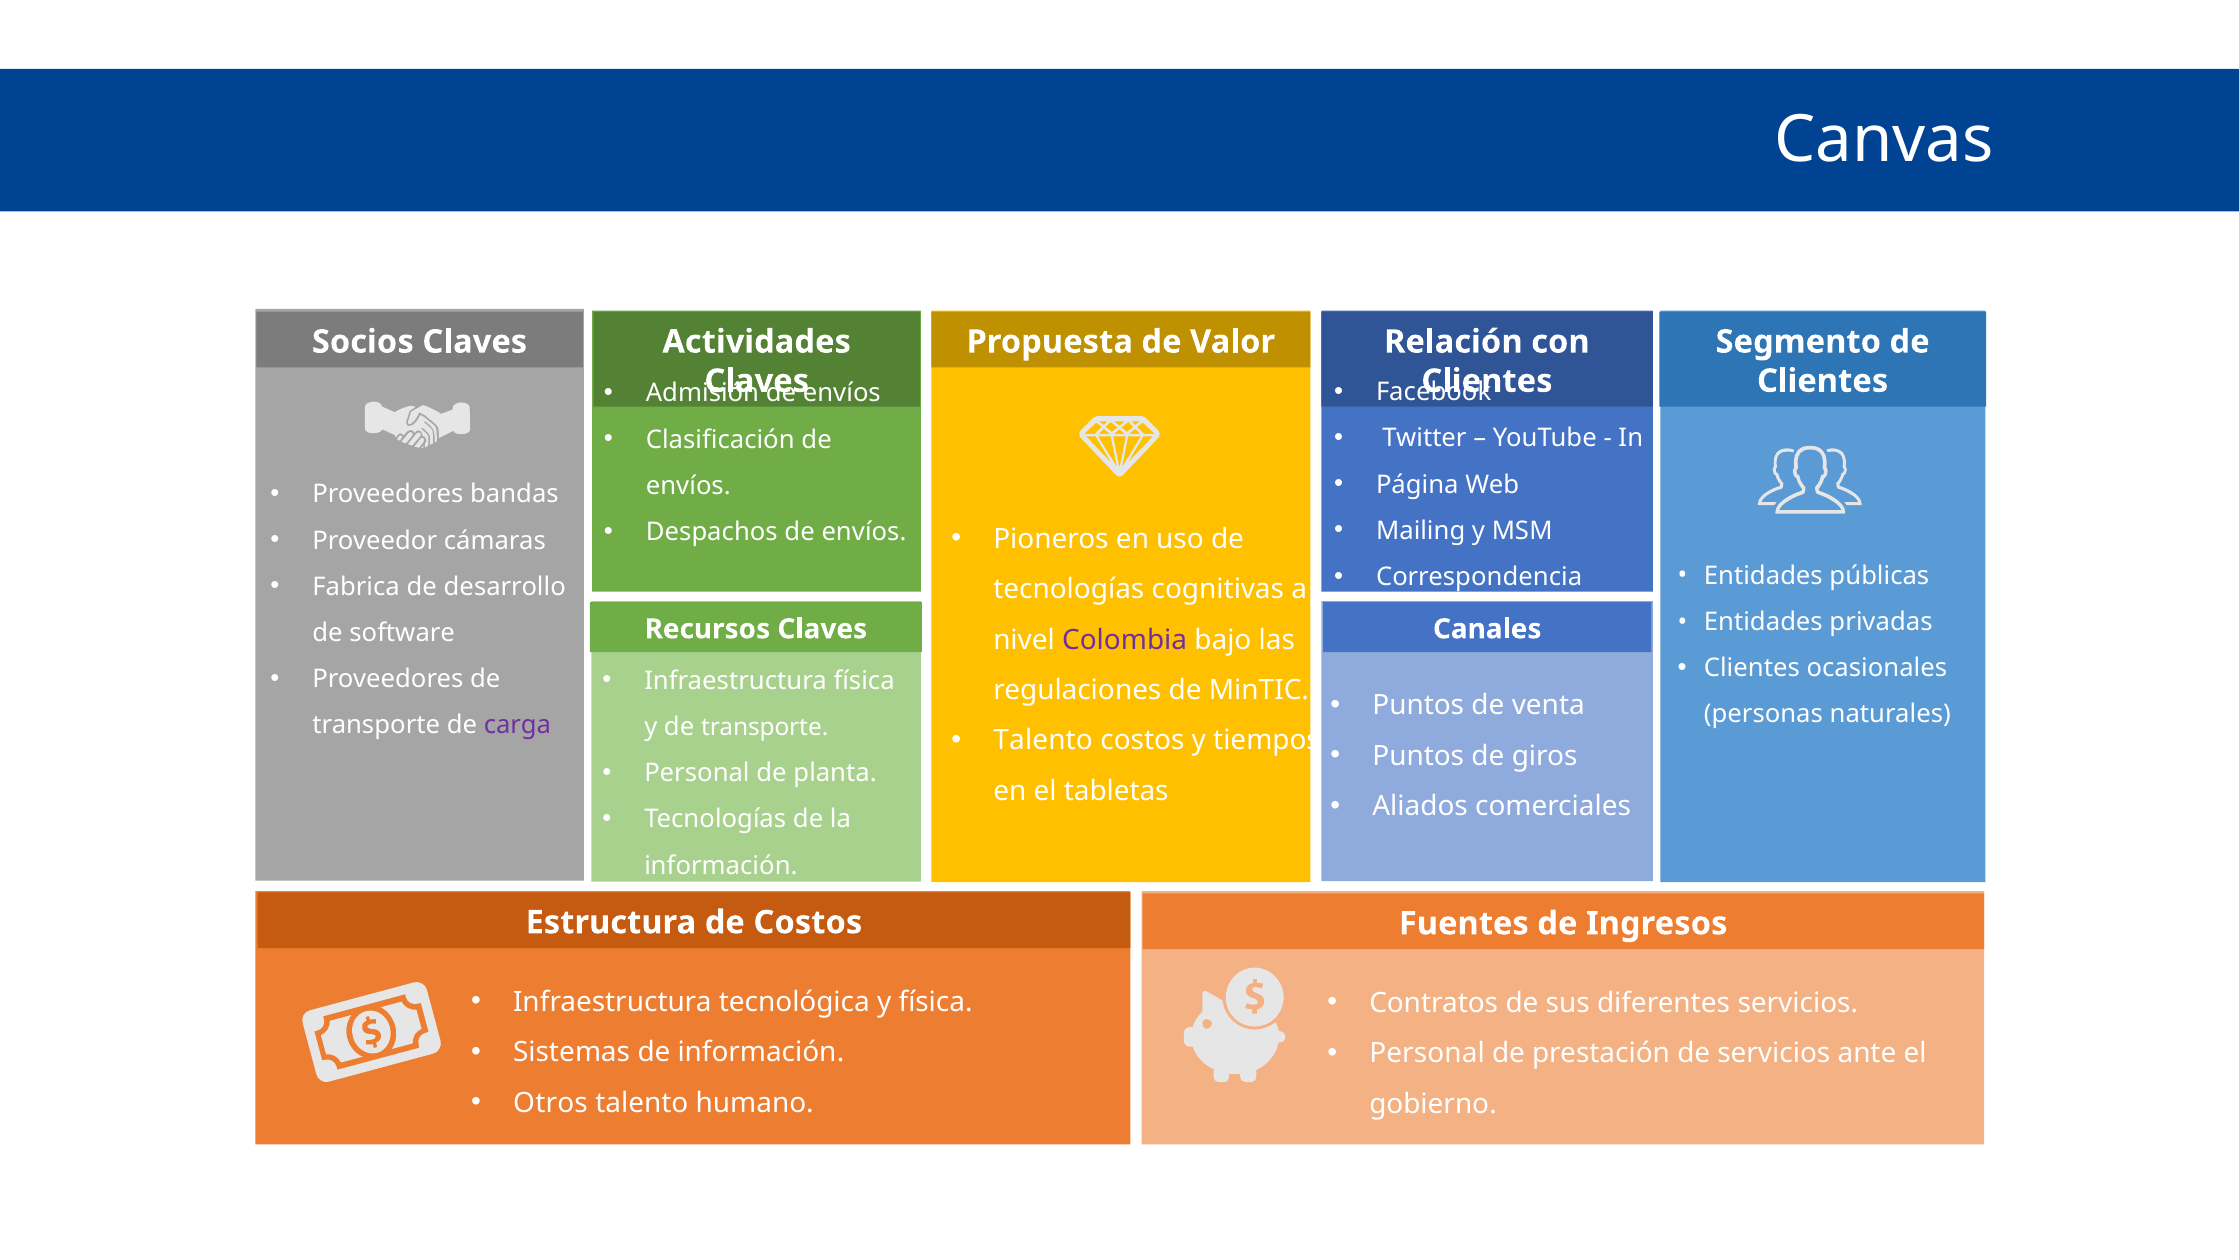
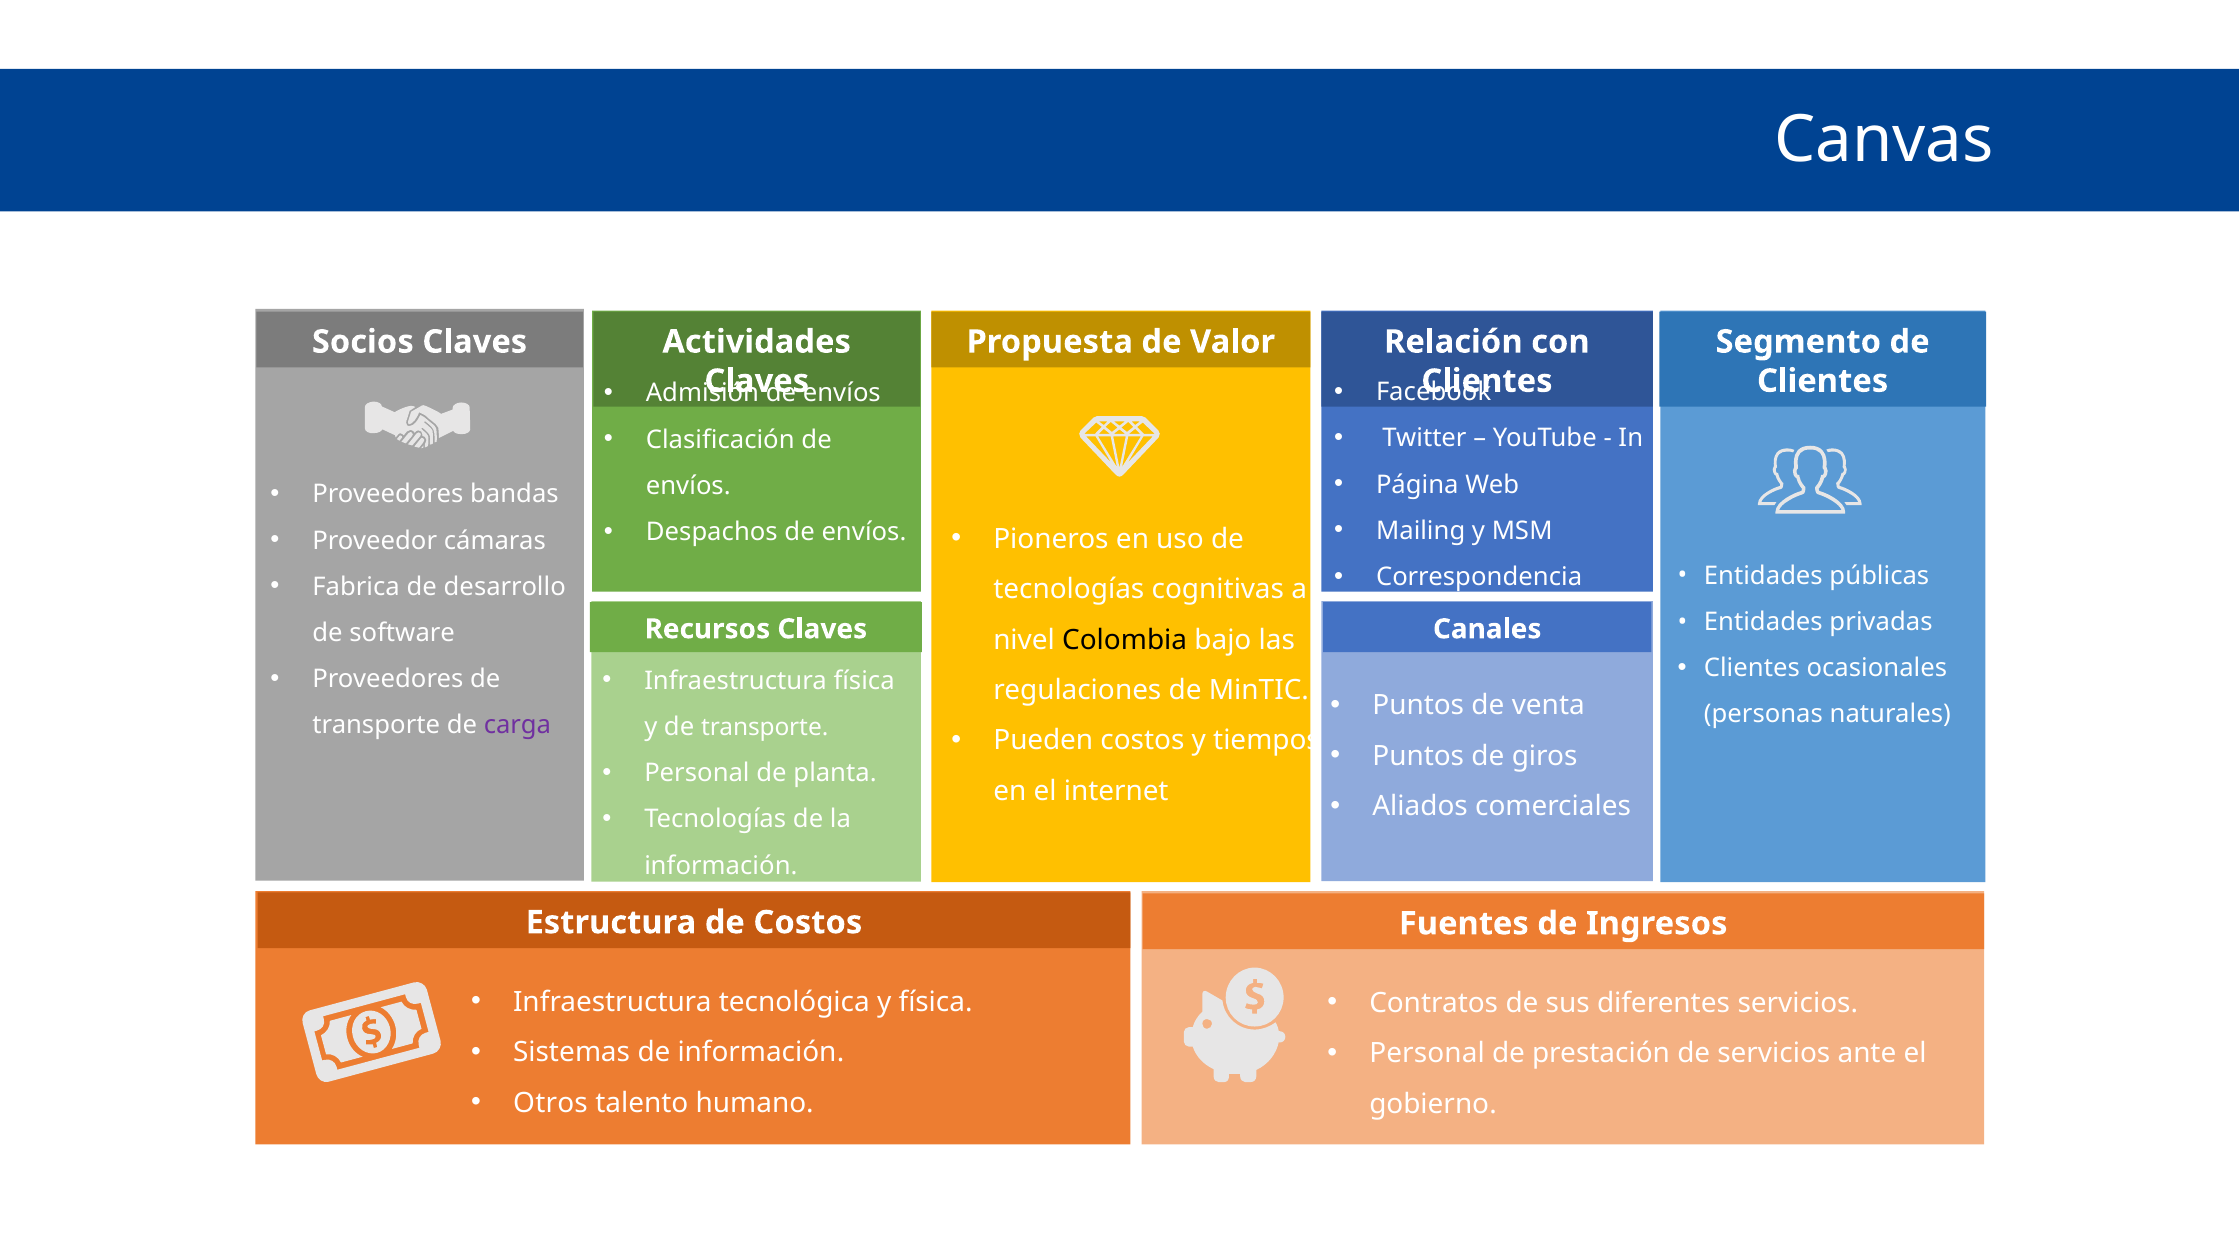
Colombia colour: purple -> black
Talento at (1043, 740): Talento -> Pueden
tabletas: tabletas -> internet
